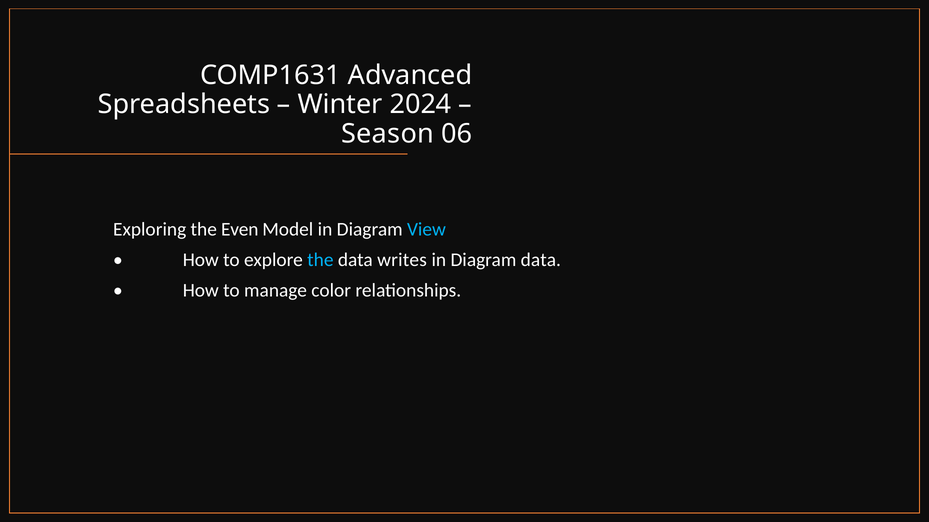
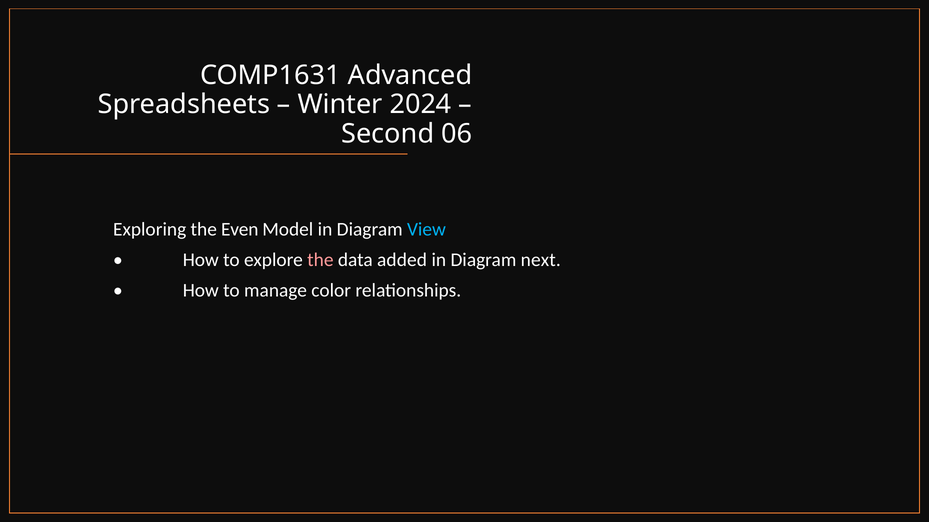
Season: Season -> Second
the at (320, 260) colour: light blue -> pink
writes: writes -> added
Diagram data: data -> next
